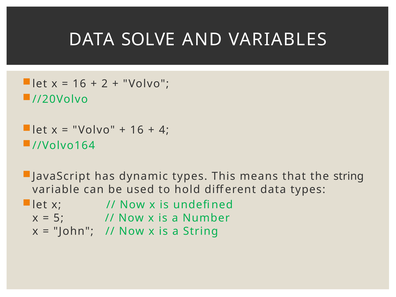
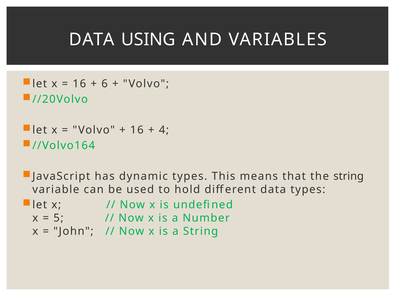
SOLVE: SOLVE -> USING
2: 2 -> 6
